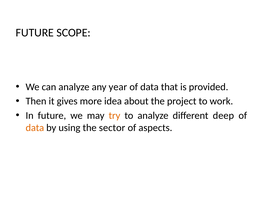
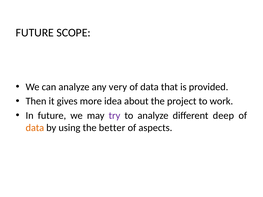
year: year -> very
try colour: orange -> purple
sector: sector -> better
